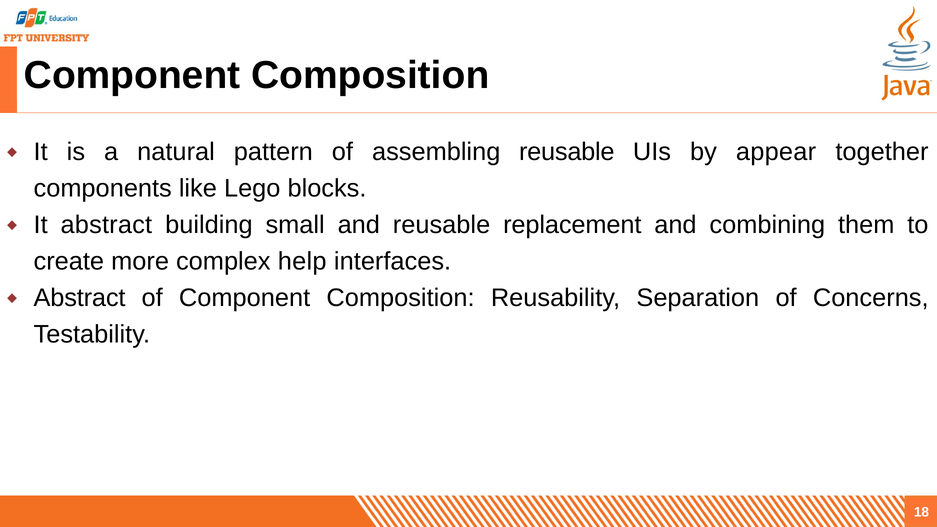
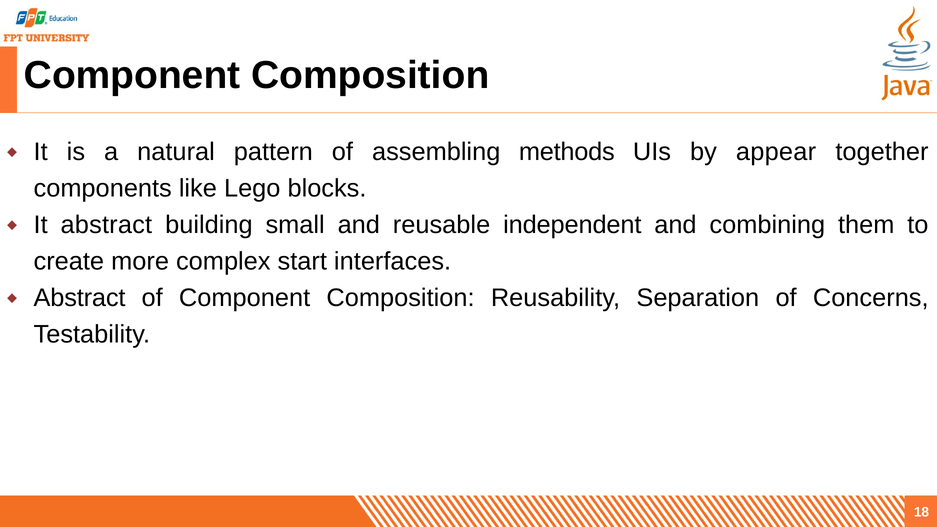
assembling reusable: reusable -> methods
replacement: replacement -> independent
help: help -> start
